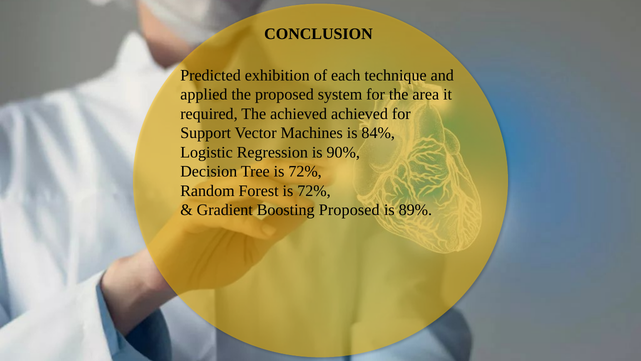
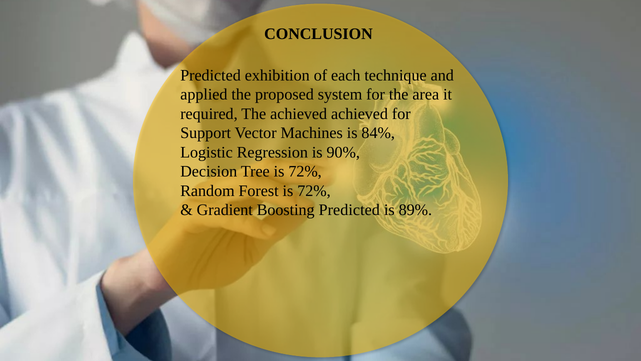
Boosting Proposed: Proposed -> Predicted
